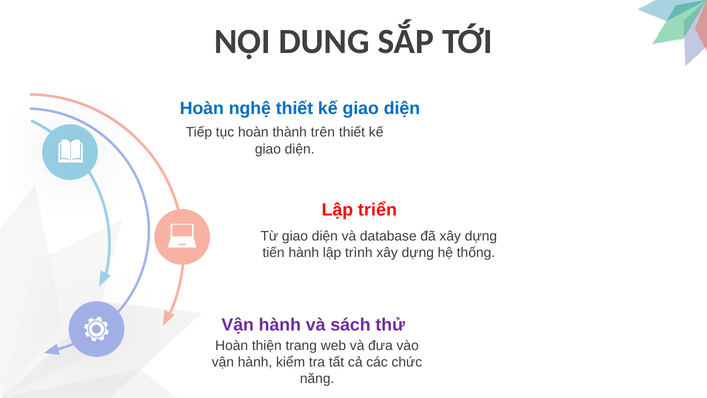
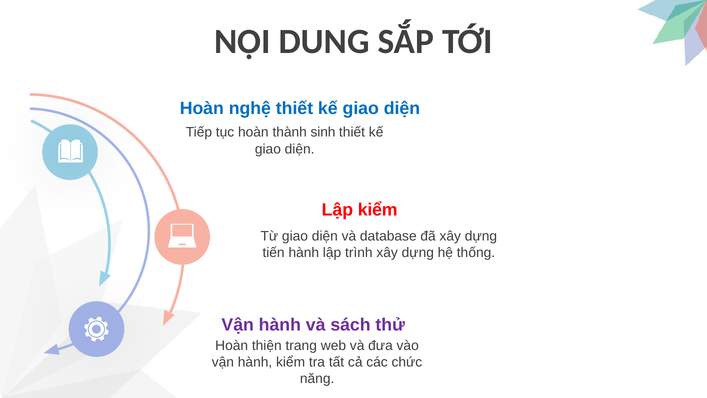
trên: trên -> sinh
Lập triển: triển -> kiểm
